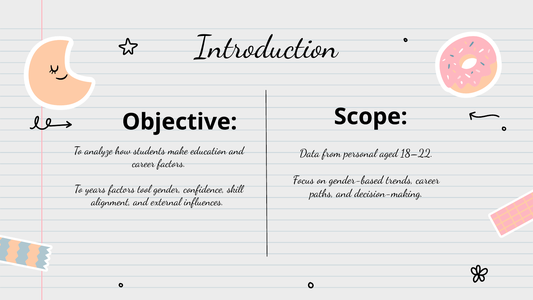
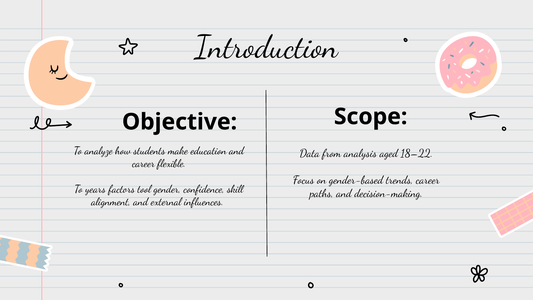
personal: personal -> analysis
career factors: factors -> flexible
